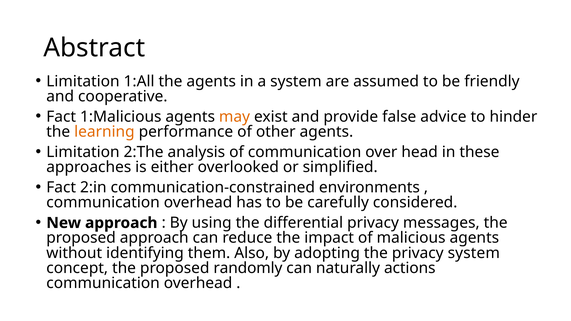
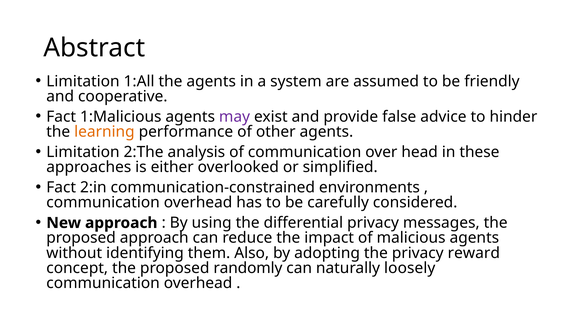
may colour: orange -> purple
privacy system: system -> reward
actions: actions -> loosely
